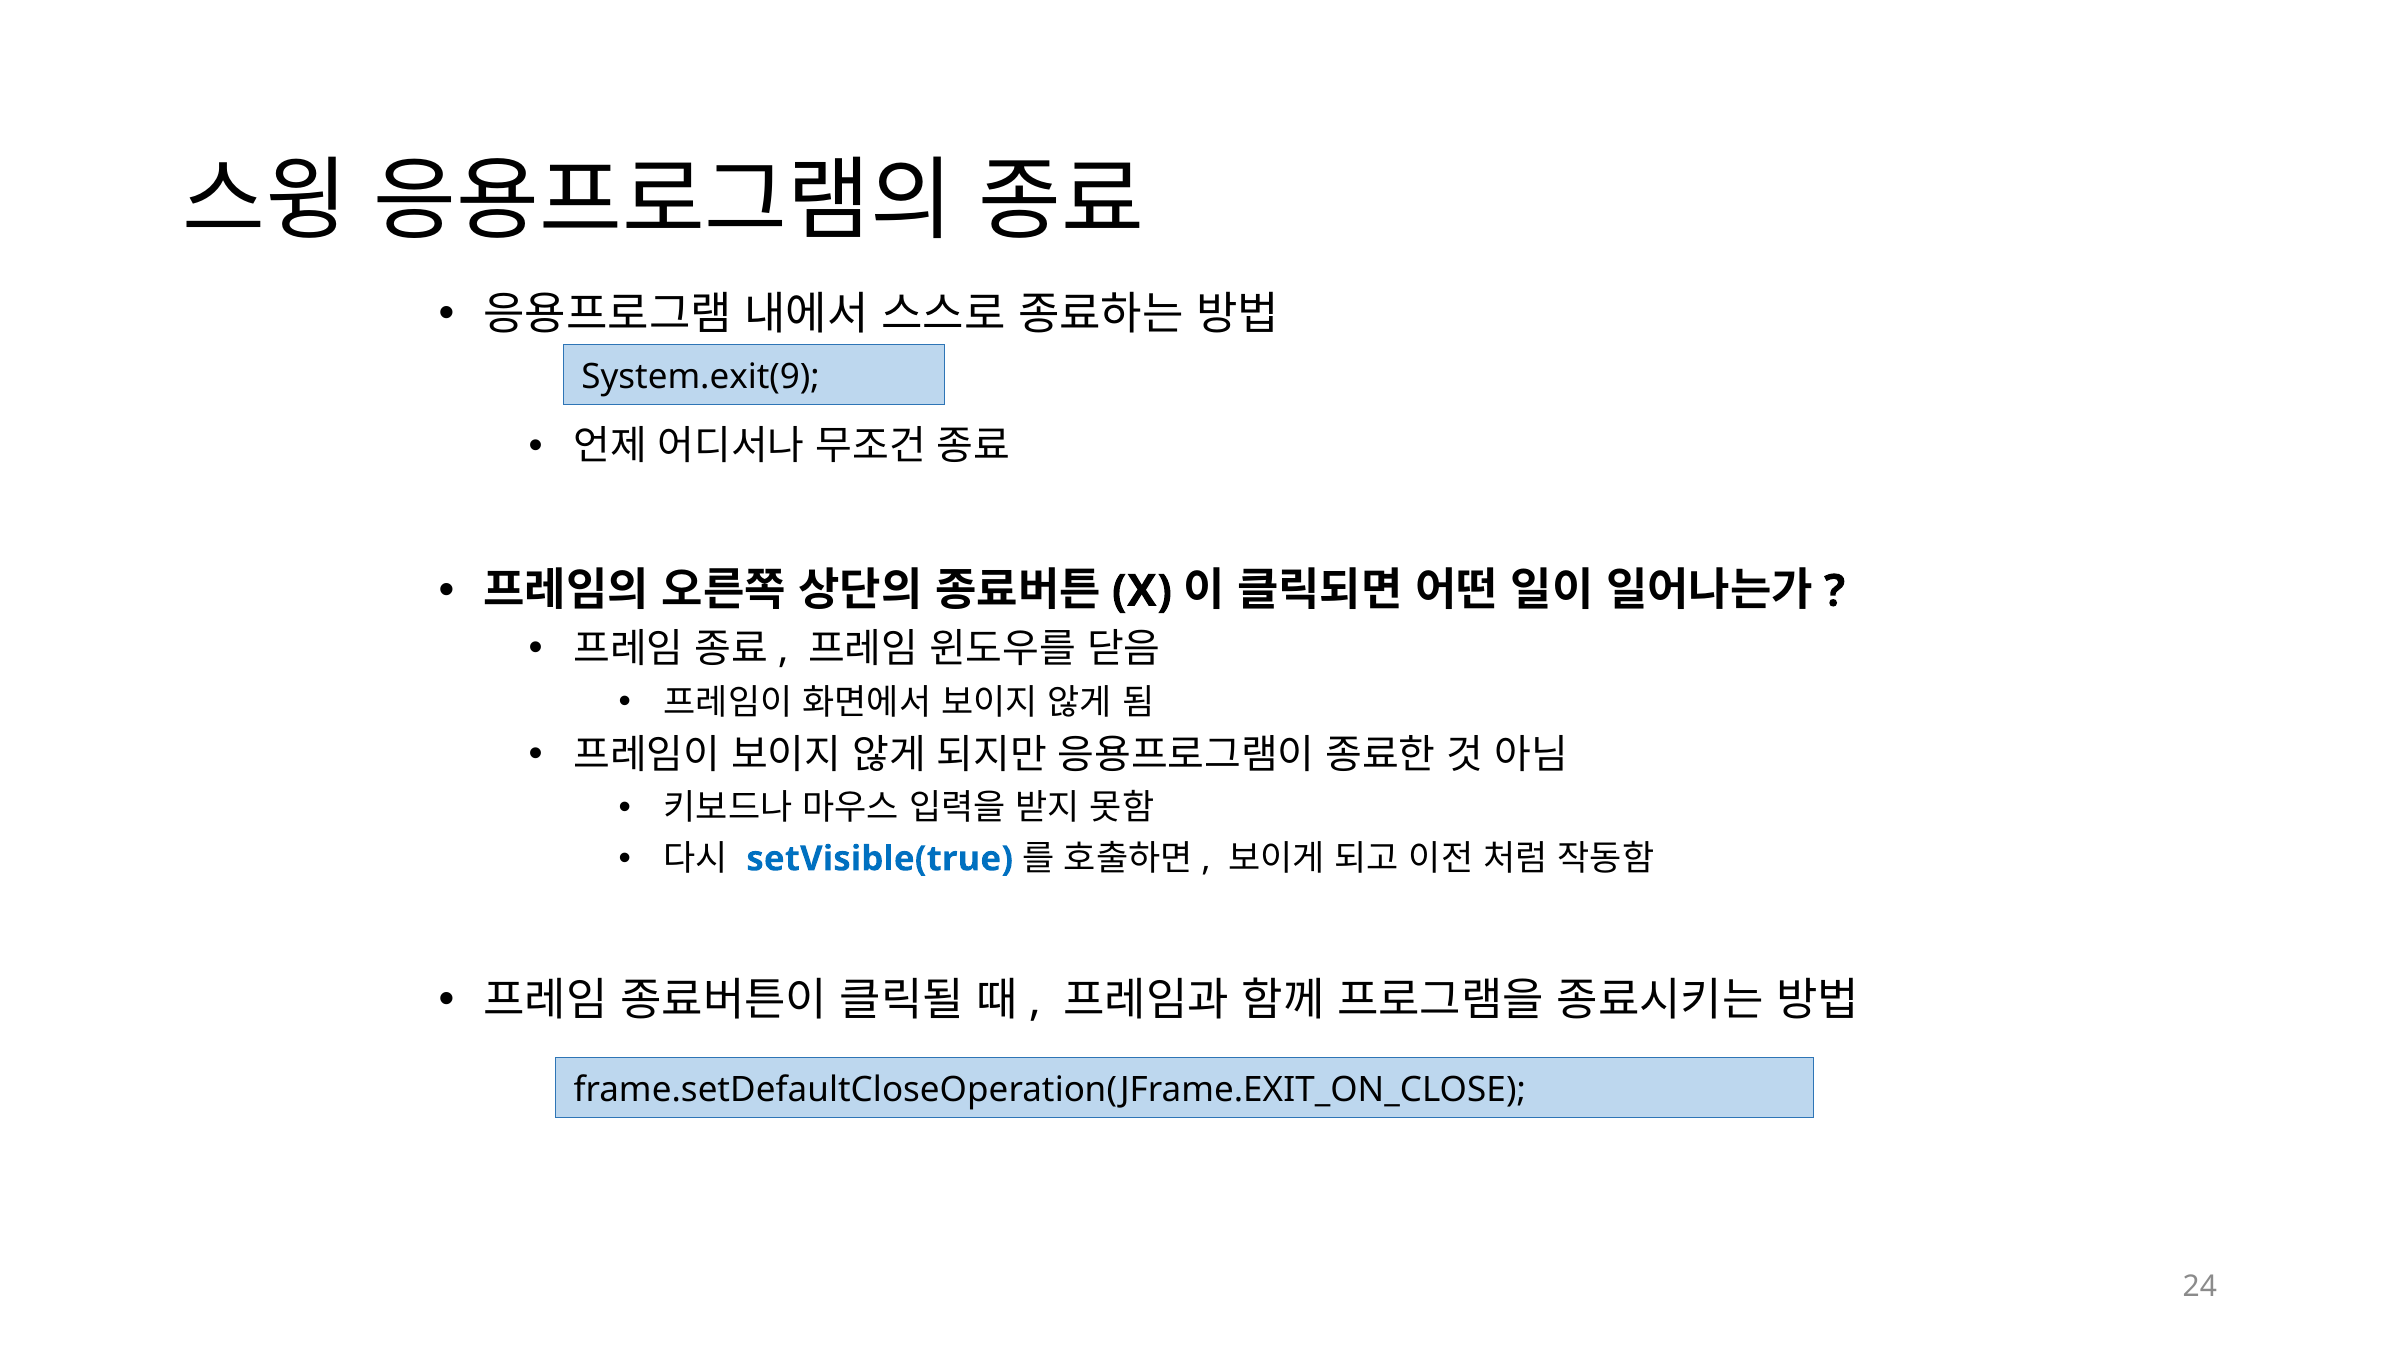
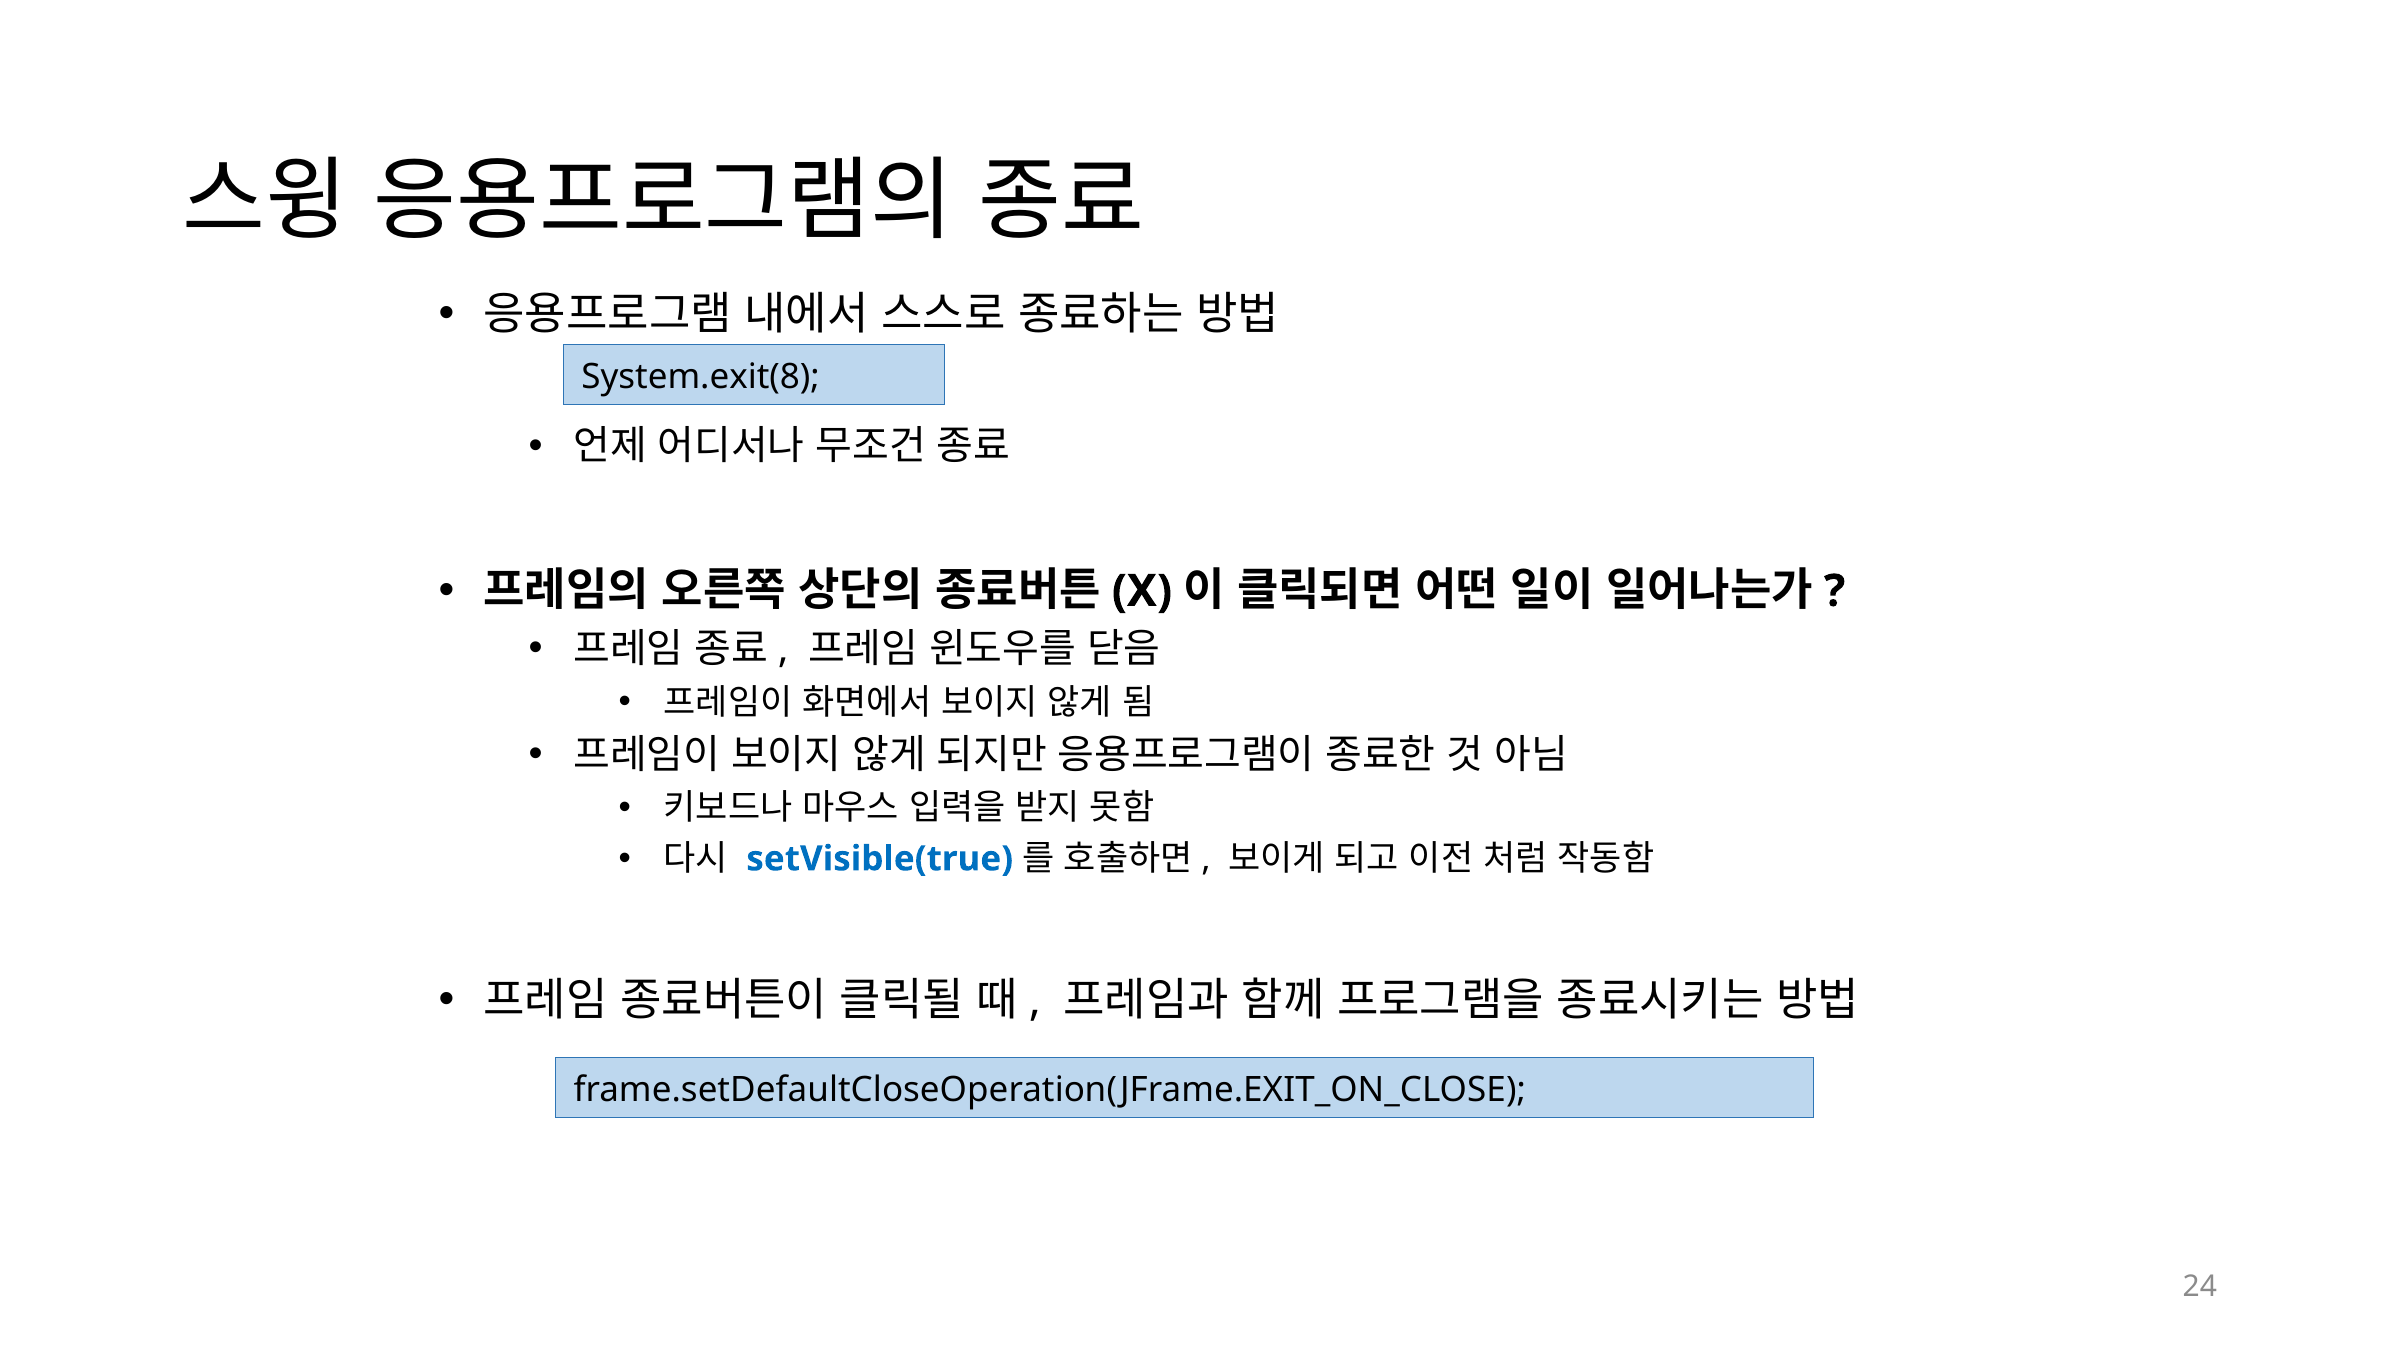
System.exit(9: System.exit(9 -> System.exit(8
